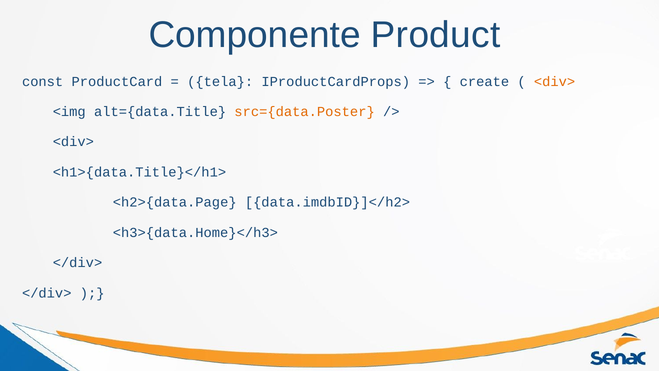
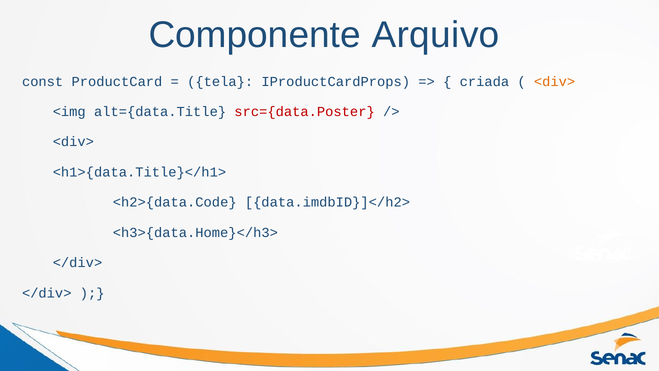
Product: Product -> Arquivo
create: create -> criada
src={data.Poster colour: orange -> red
<h2>{data.Page: <h2>{data.Page -> <h2>{data.Code
